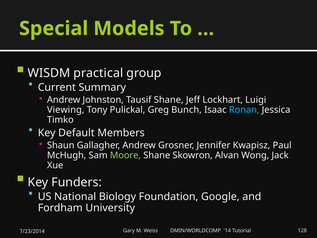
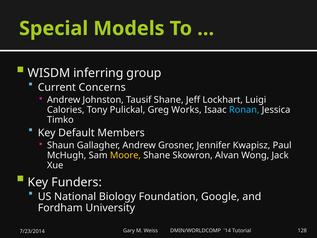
practical: practical -> inferring
Summary: Summary -> Concerns
Viewing: Viewing -> Calories
Bunch: Bunch -> Works
Moore colour: light green -> yellow
